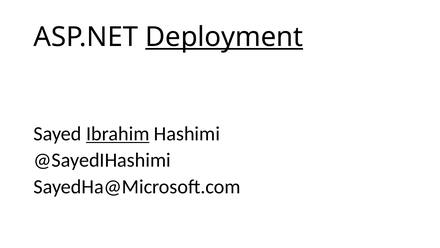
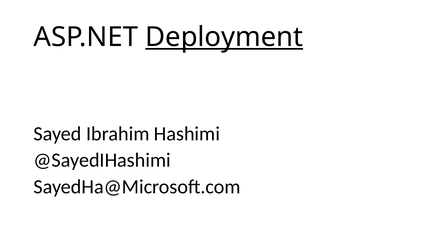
Ibrahim underline: present -> none
